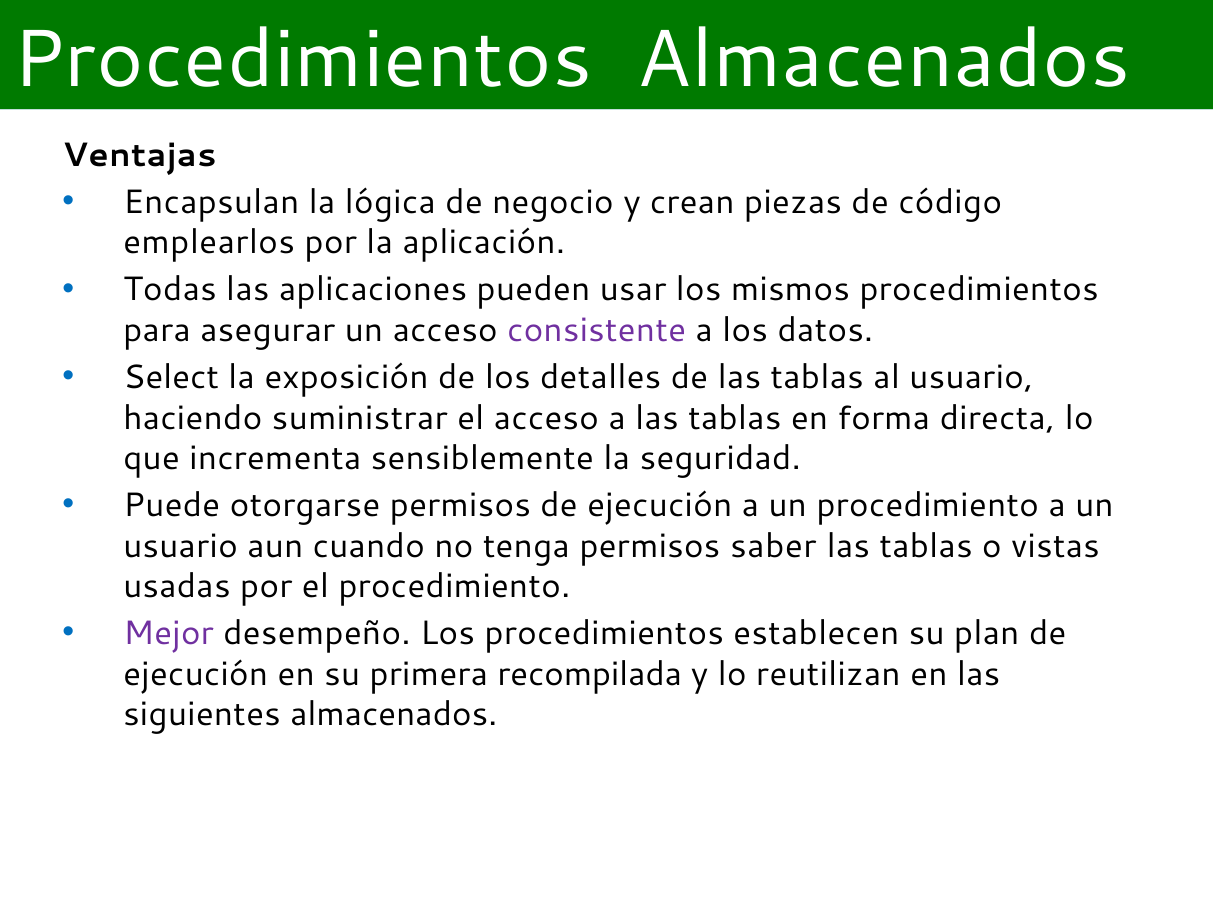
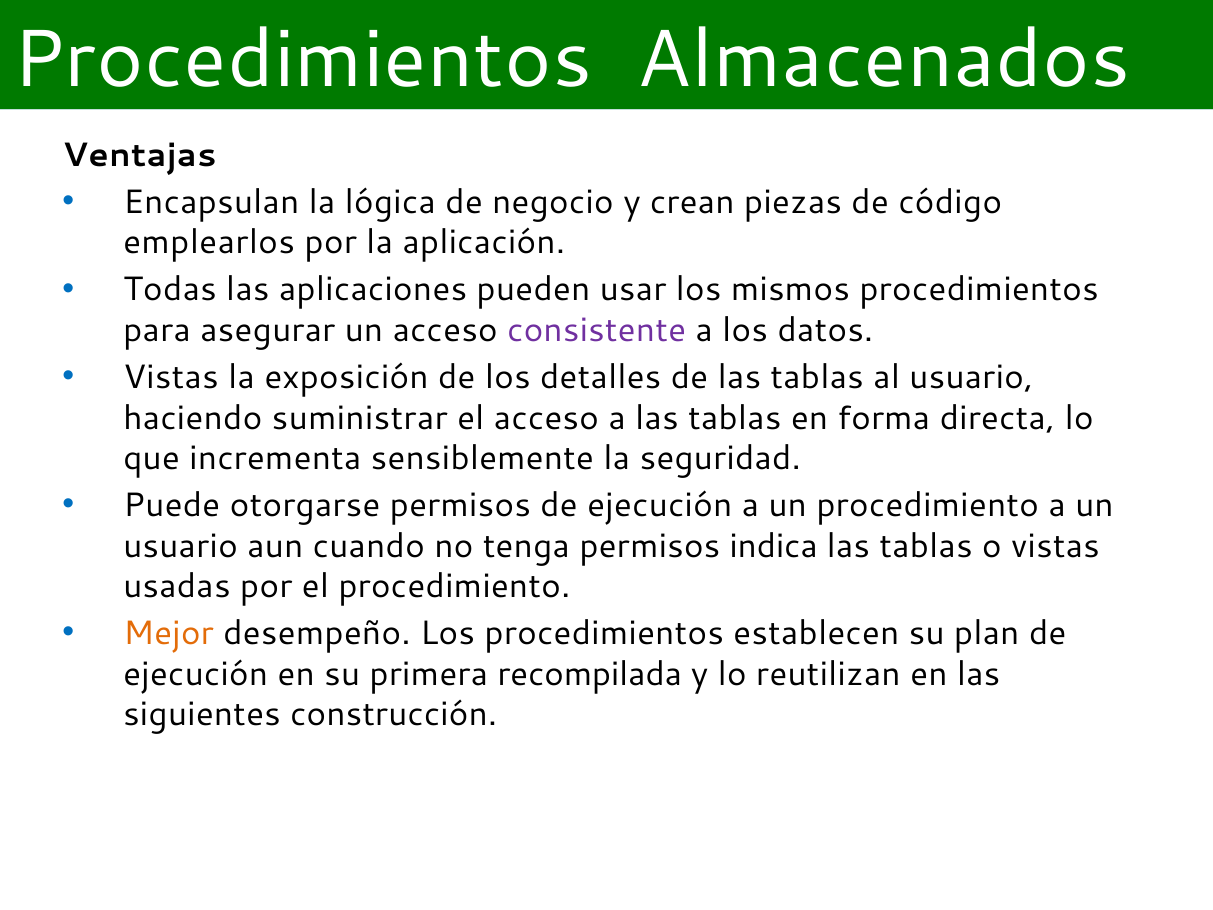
Select at (171, 377): Select -> Vistas
saber: saber -> indica
Mejor colour: purple -> orange
siguientes almacenados: almacenados -> construcción
